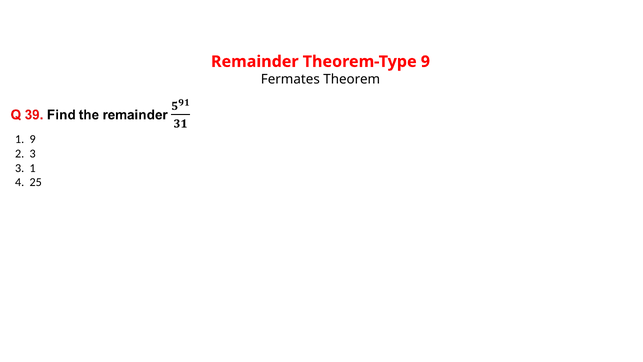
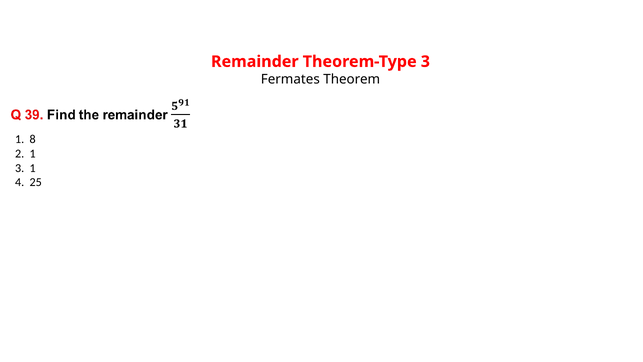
Theorem-Type 9: 9 -> 3
1 9: 9 -> 8
2 3: 3 -> 1
